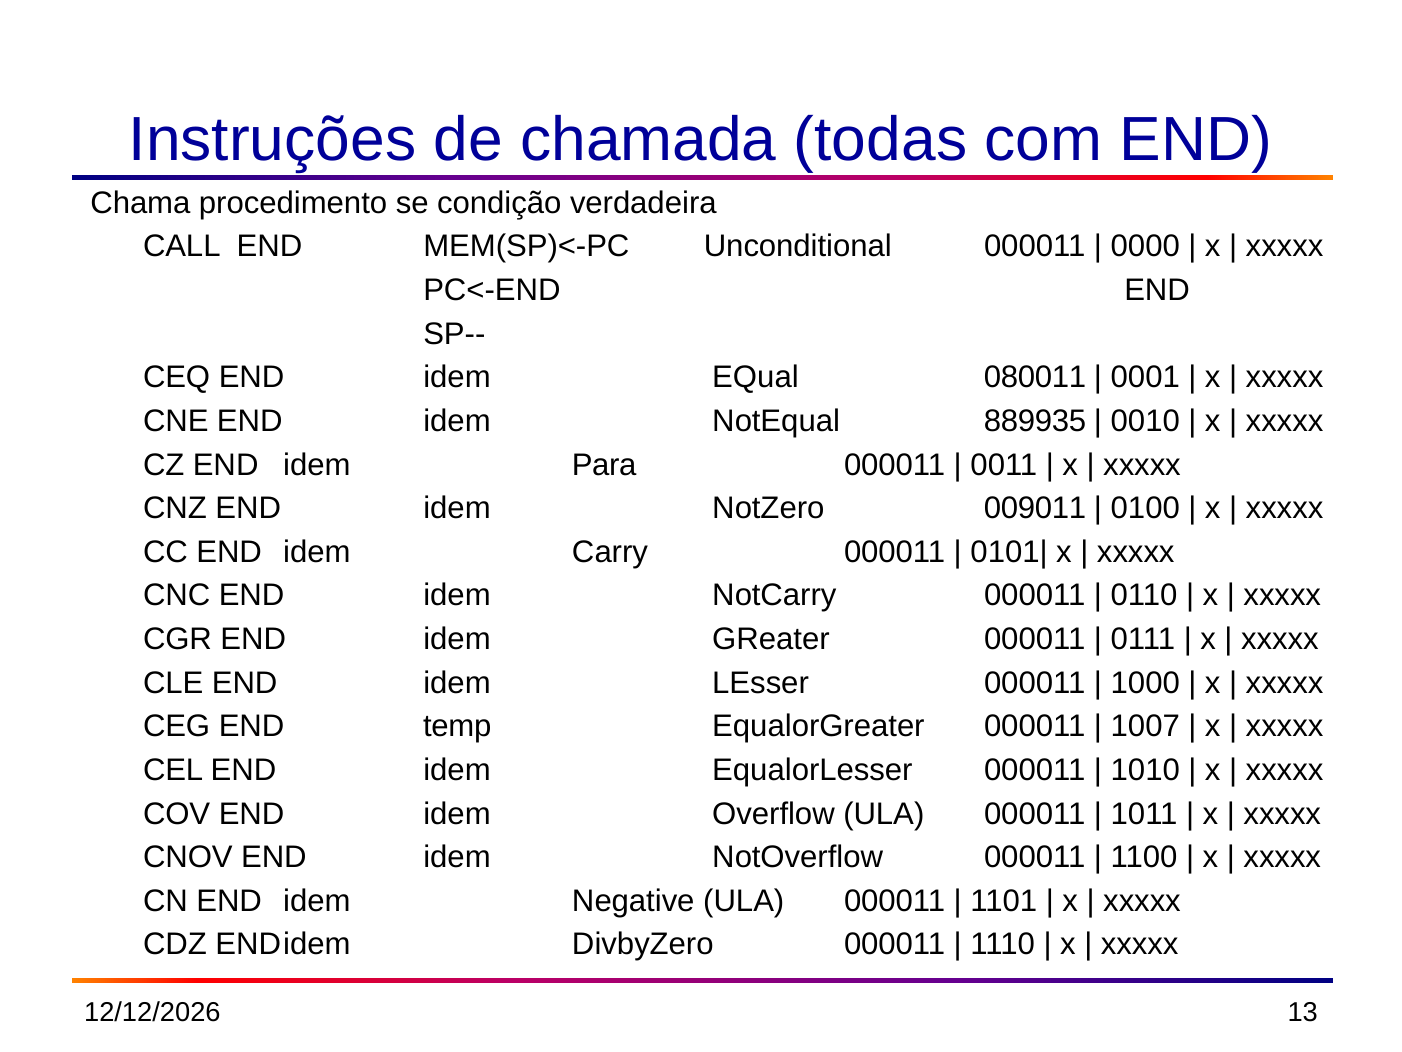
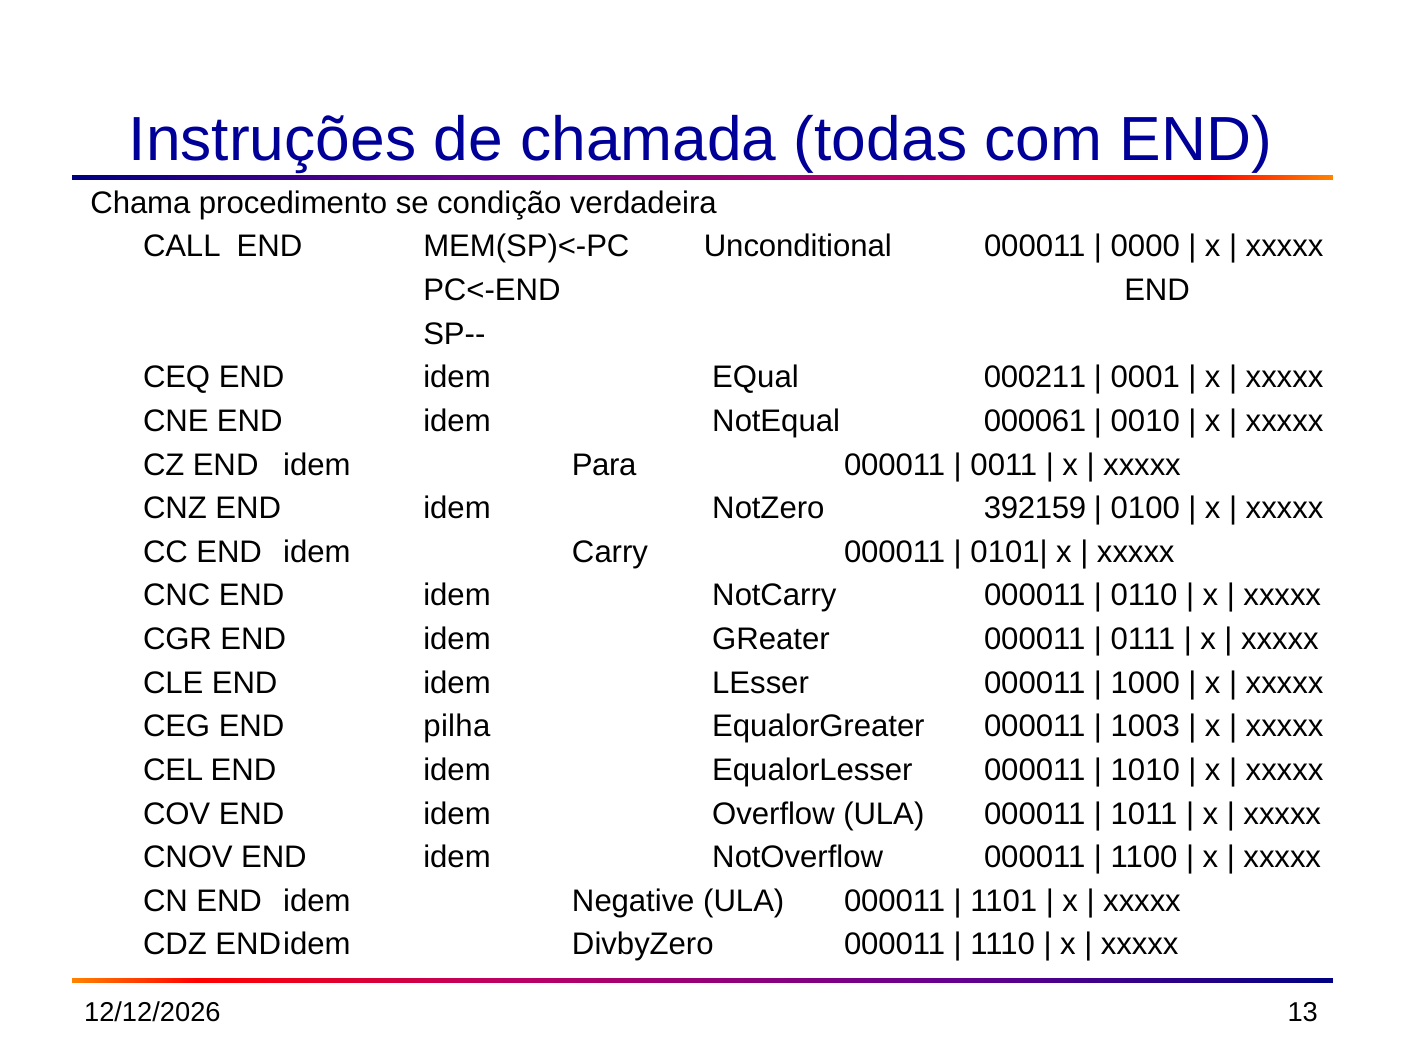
080011: 080011 -> 000211
889935: 889935 -> 000061
009011: 009011 -> 392159
temp: temp -> pilha
1007: 1007 -> 1003
